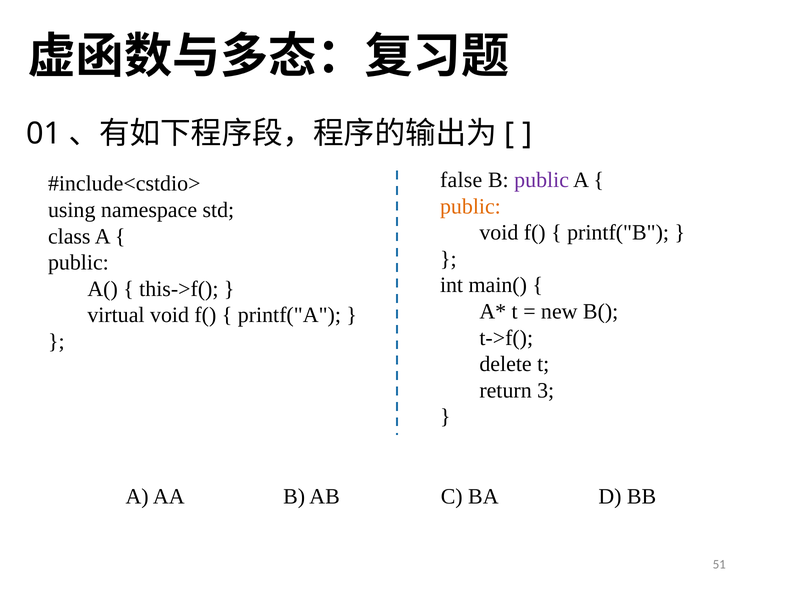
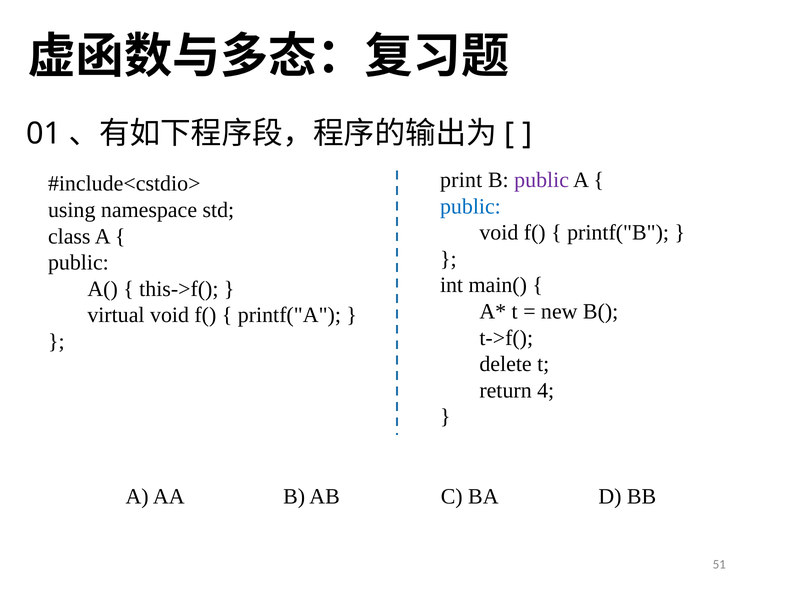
false: false -> print
public at (470, 206) colour: orange -> blue
3: 3 -> 4
